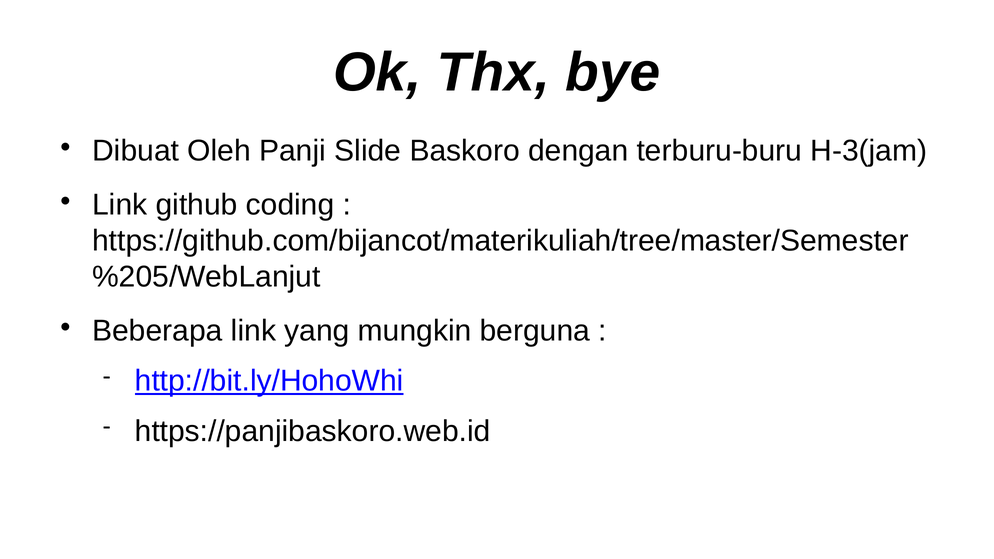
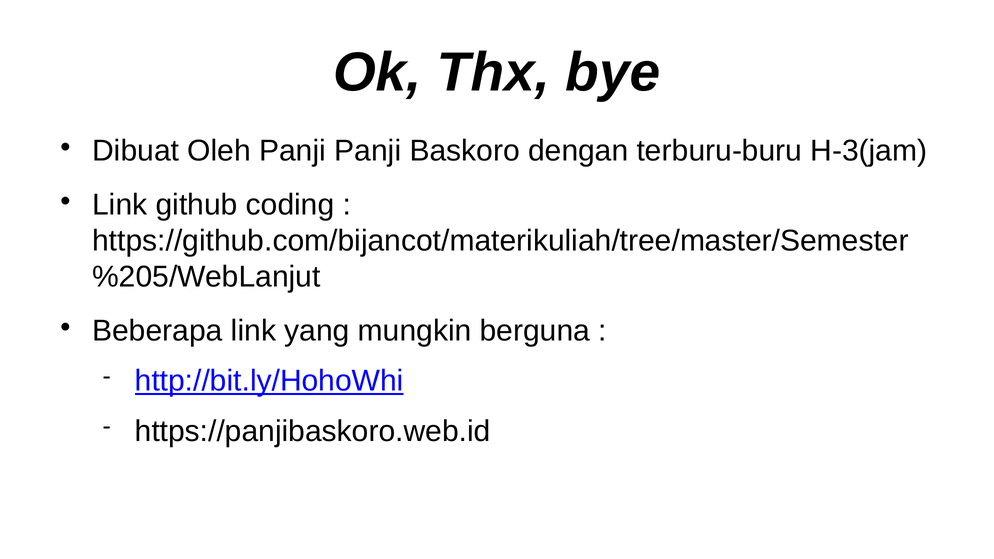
Panji Slide: Slide -> Panji
